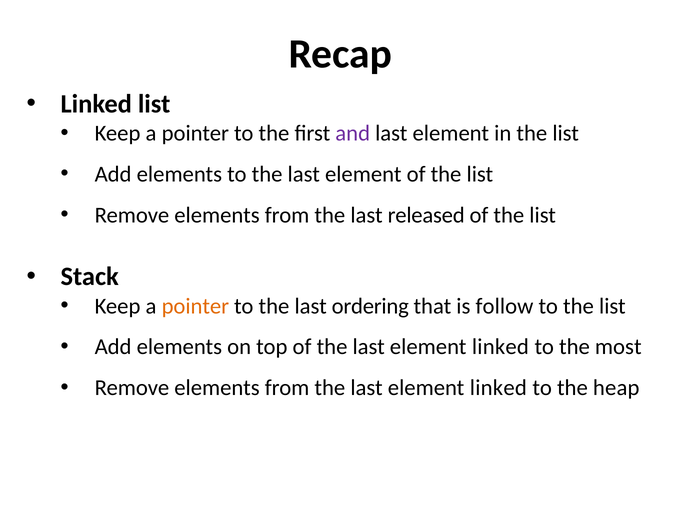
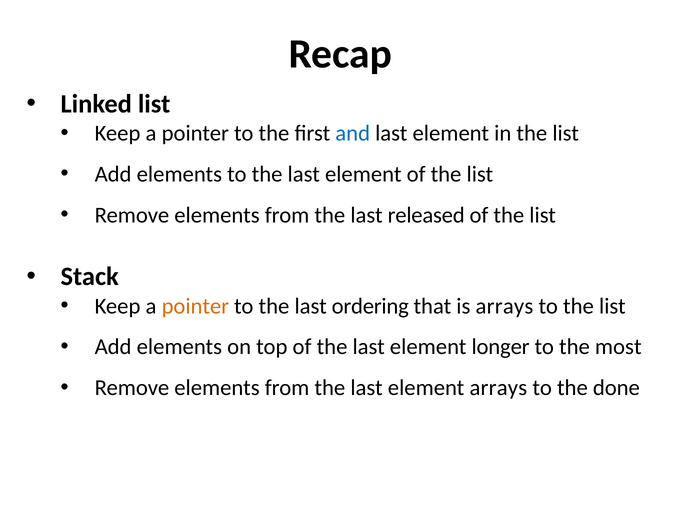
and colour: purple -> blue
is follow: follow -> arrays
linked at (500, 347): linked -> longer
linked at (498, 388): linked -> arrays
heap: heap -> done
